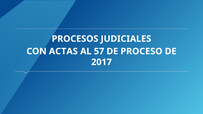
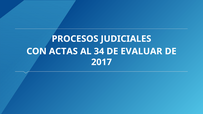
57: 57 -> 34
PROCESO: PROCESO -> EVALUAR
